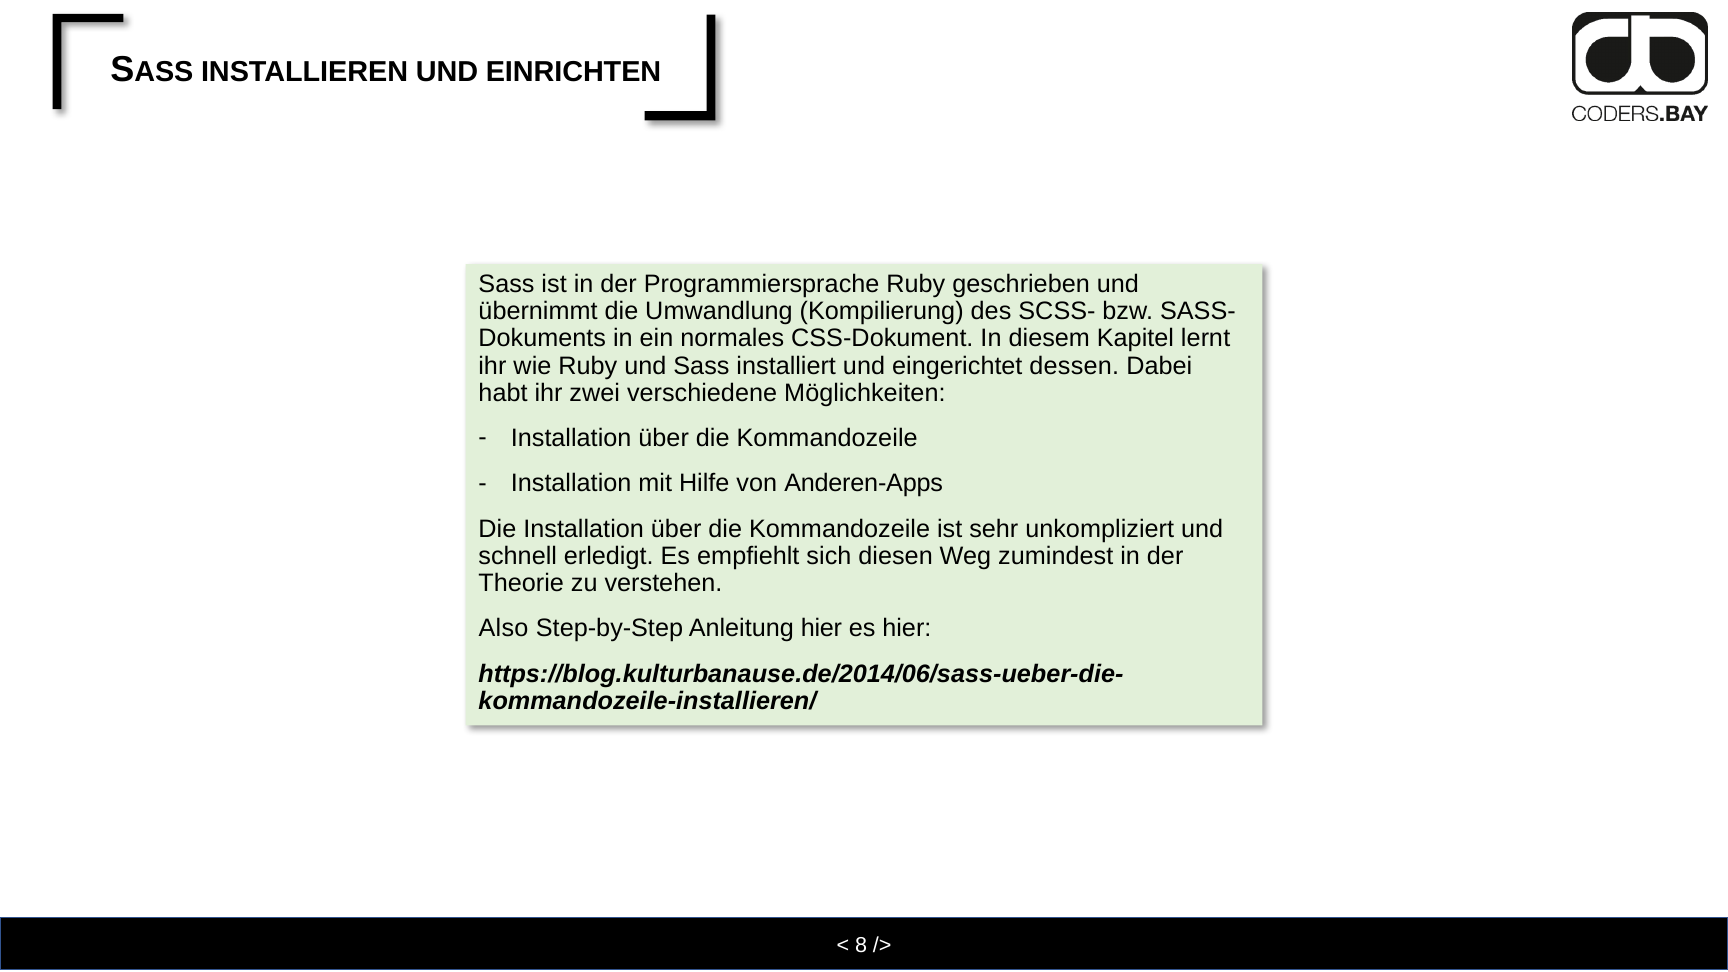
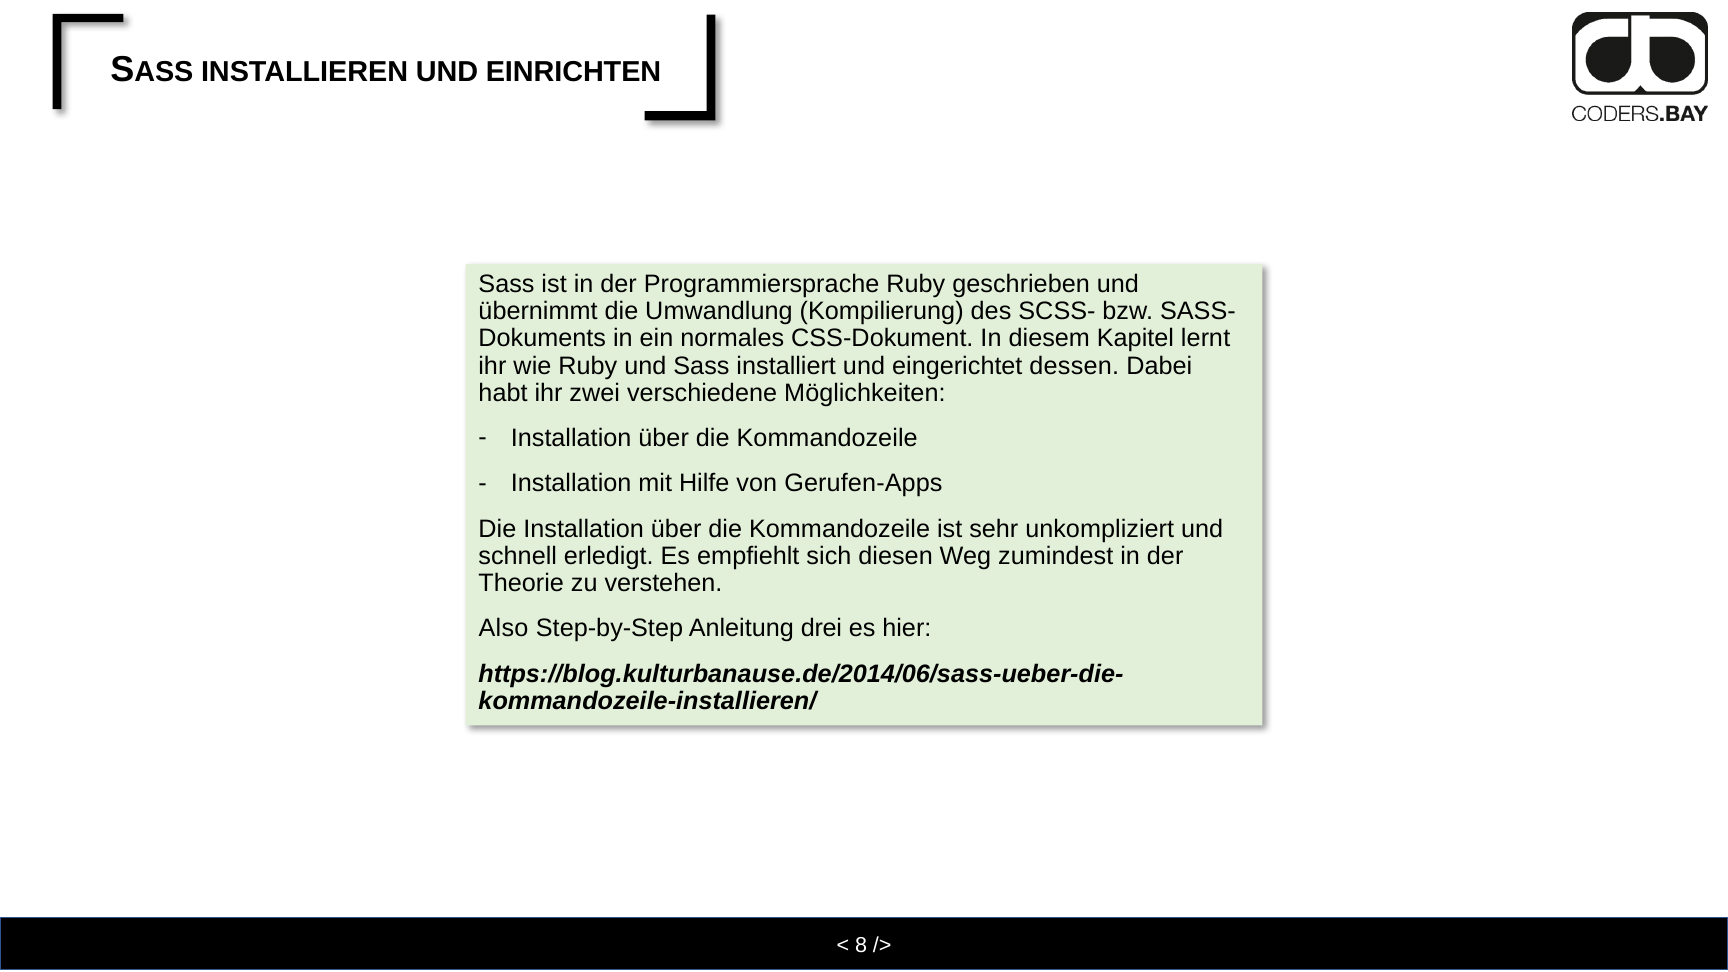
Anderen-Apps: Anderen-Apps -> Gerufen-Apps
Anleitung hier: hier -> drei
